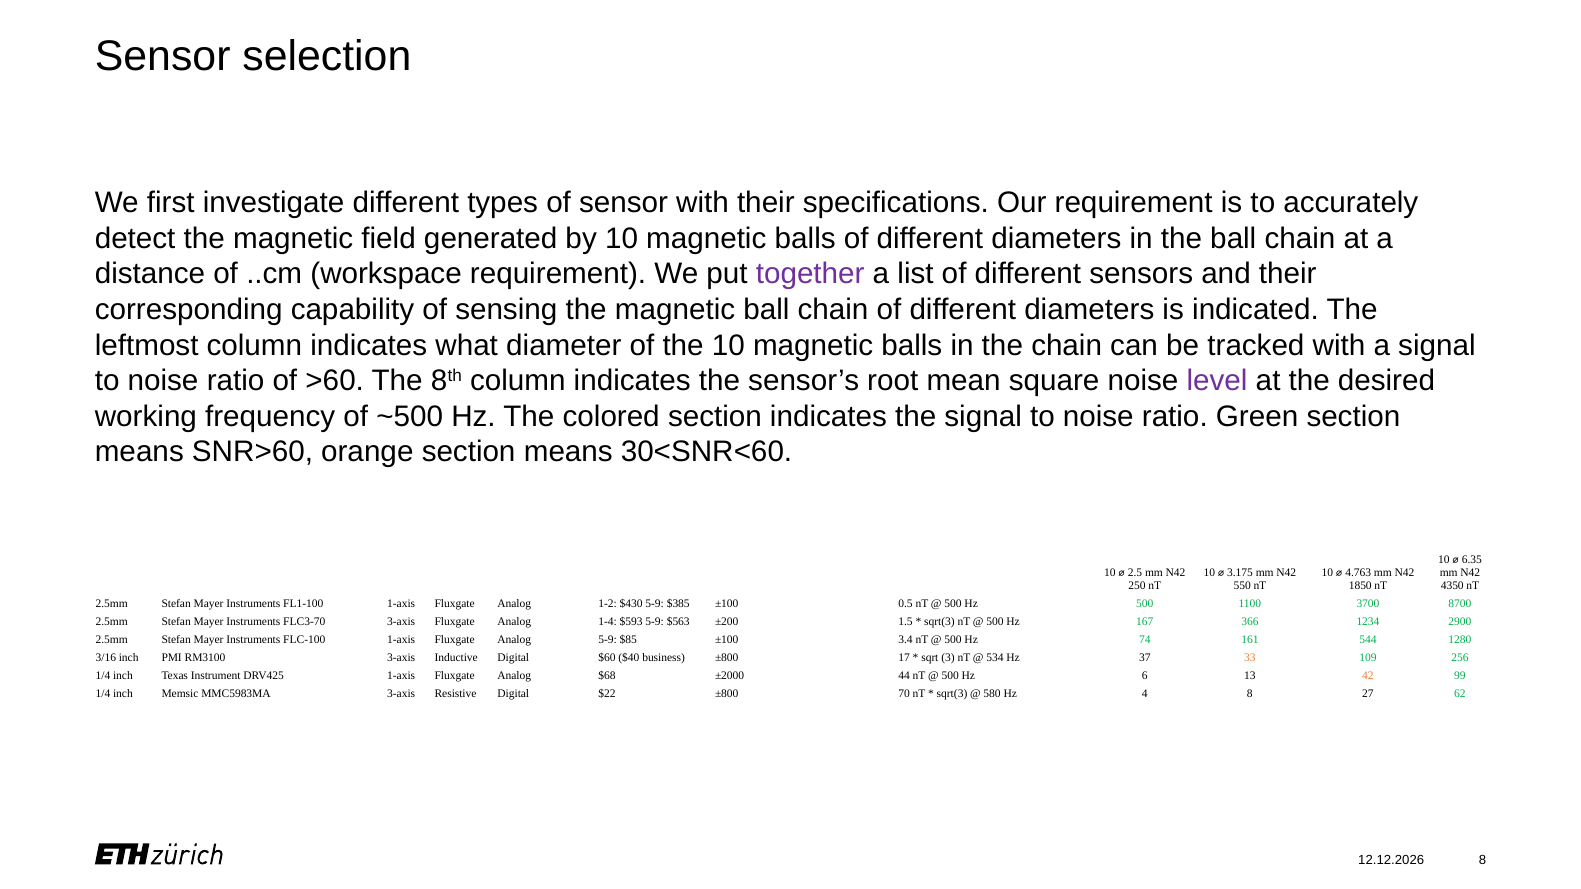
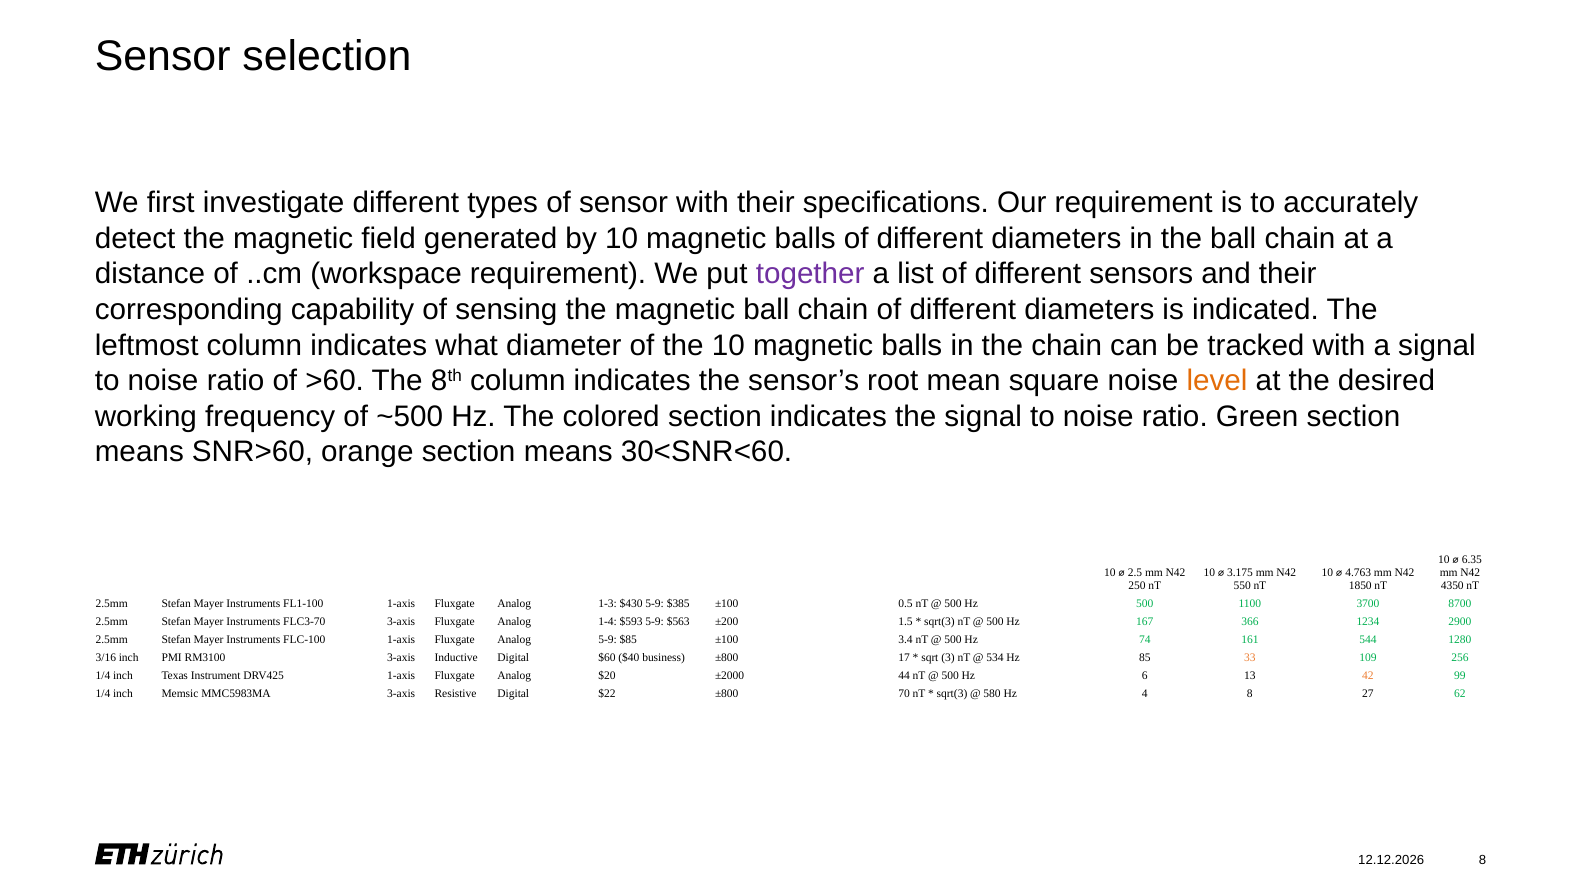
level colour: purple -> orange
1-2: 1-2 -> 1-3
37: 37 -> 85
$68: $68 -> $20
